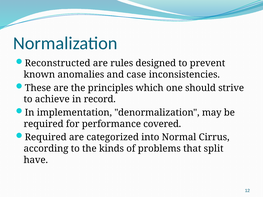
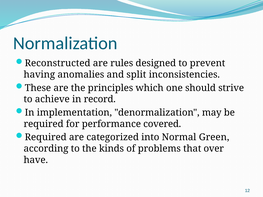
known: known -> having
case: case -> split
Cirrus: Cirrus -> Green
split: split -> over
